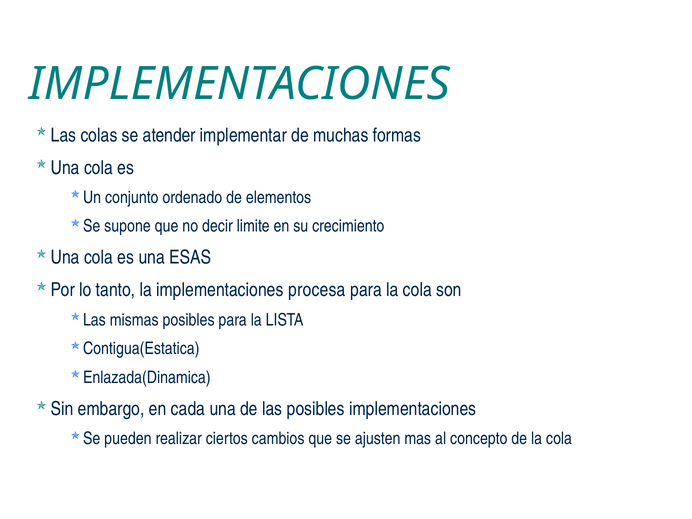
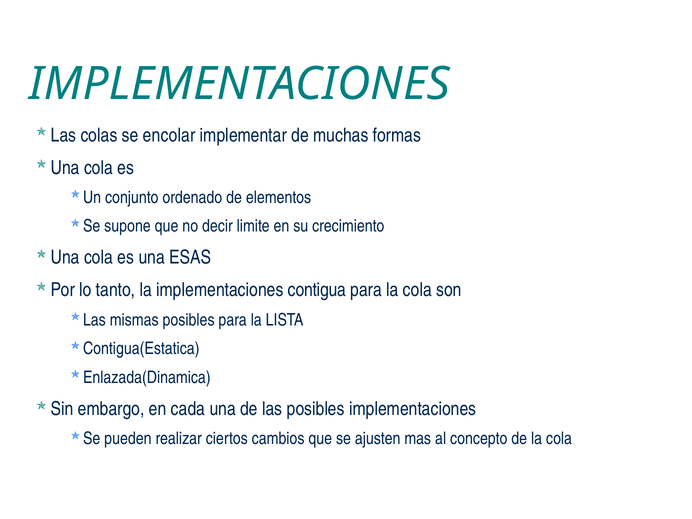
atender: atender -> encolar
procesa: procesa -> contigua
